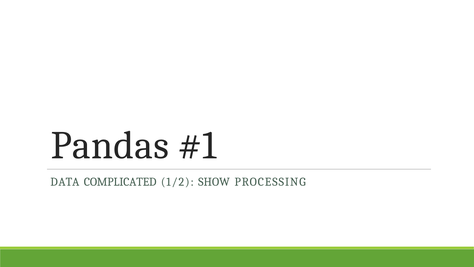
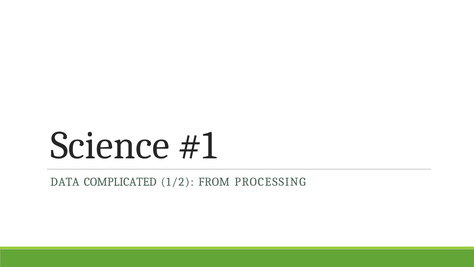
Pandas: Pandas -> Science
SHOW: SHOW -> FROM
